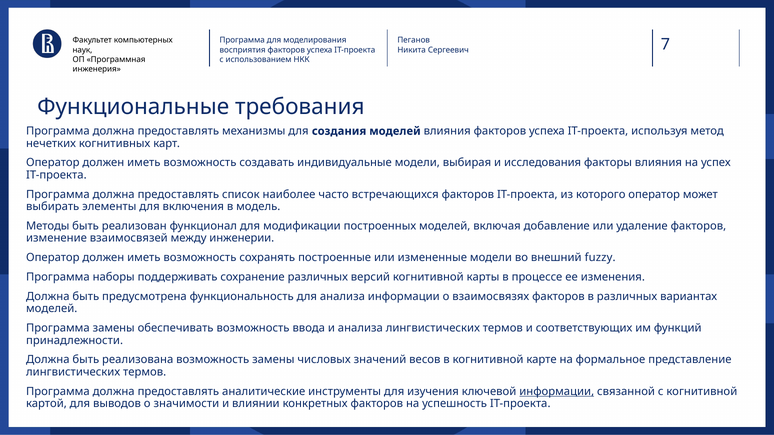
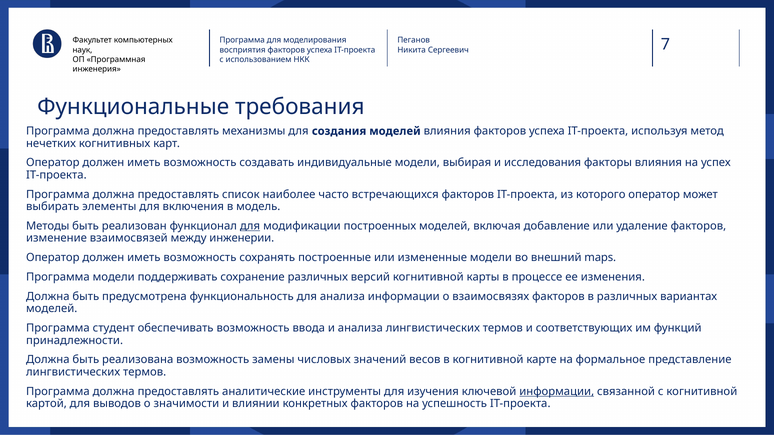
для at (250, 226) underline: none -> present
fuzzy: fuzzy -> maps
Программа наборы: наборы -> модели
Программа замены: замены -> студент
